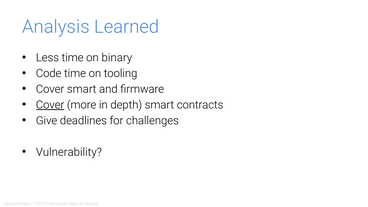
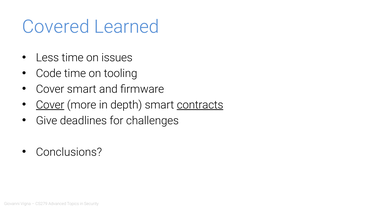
Analysis: Analysis -> Covered
binary: binary -> issues
contracts underline: none -> present
Vulnerability: Vulnerability -> Conclusions
